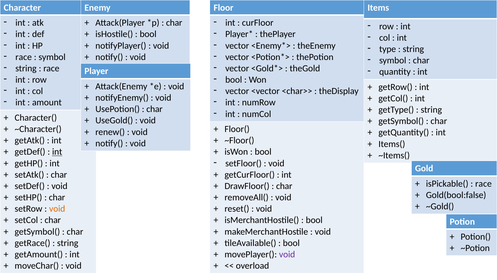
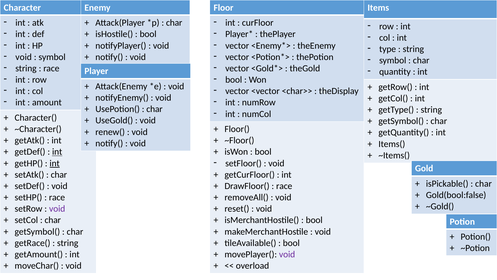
race at (24, 57): race -> void
int at (55, 163) underline: none -> present
race at (484, 183): race -> char
char at (284, 186): char -> race
char at (57, 197): char -> race
void at (57, 208) colour: orange -> purple
